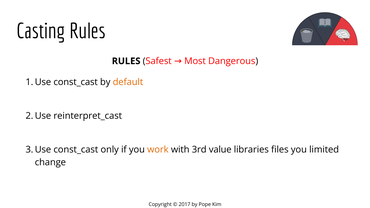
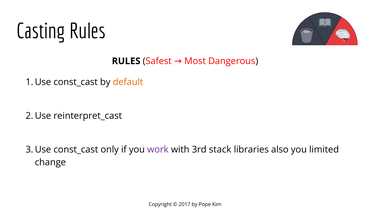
work colour: orange -> purple
value: value -> stack
files: files -> also
